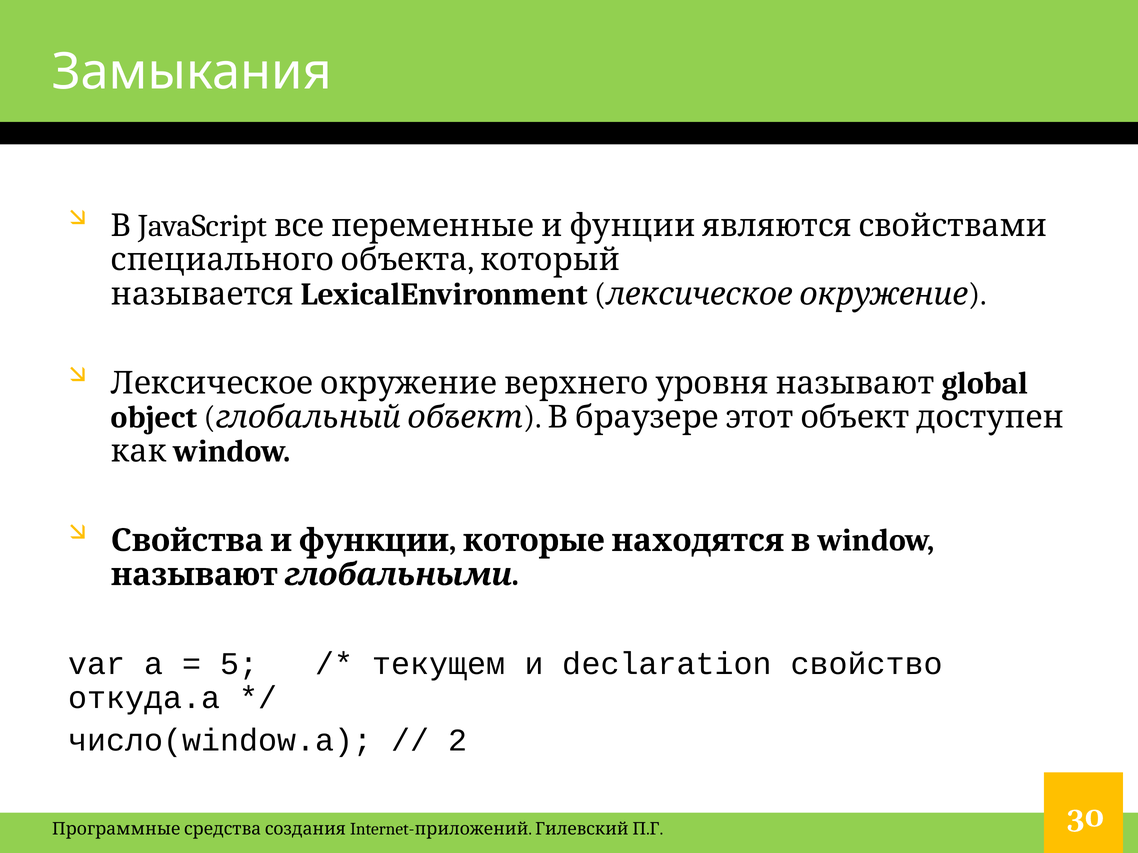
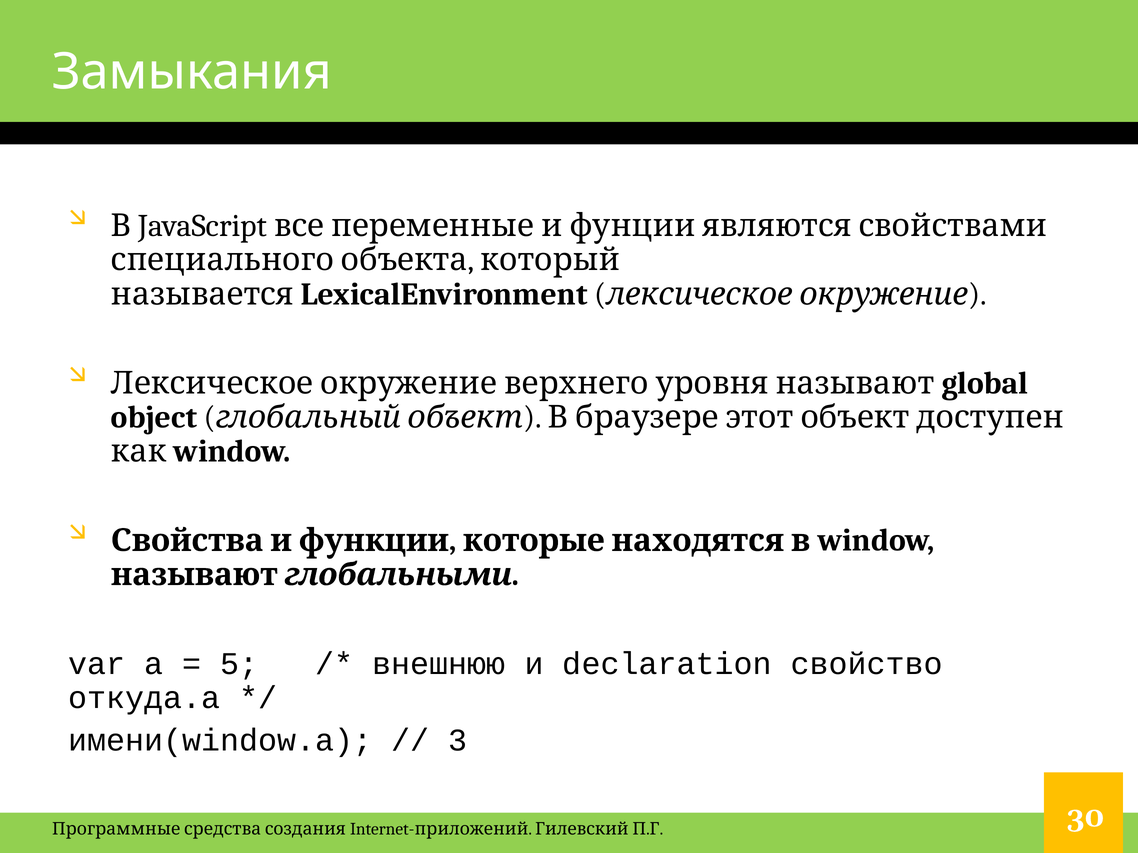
текущем: текущем -> внешнюю
число(window.a: число(window.a -> имени(window.a
2: 2 -> 3
